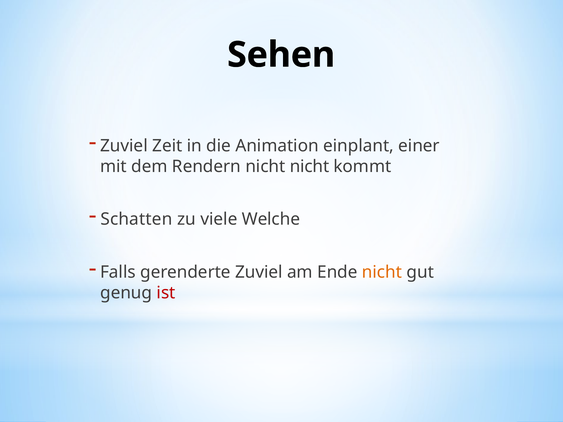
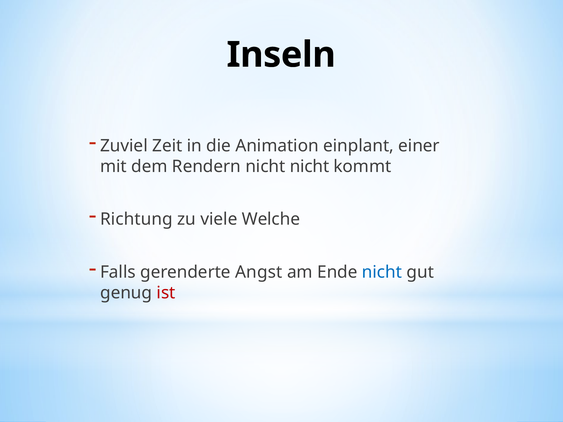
Sehen: Sehen -> Inseln
Schatten: Schatten -> Richtung
gerenderte Zuviel: Zuviel -> Angst
nicht at (382, 272) colour: orange -> blue
